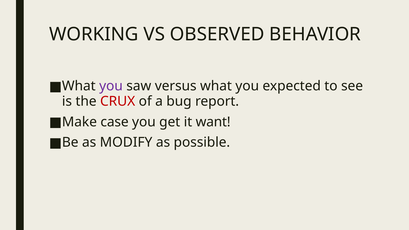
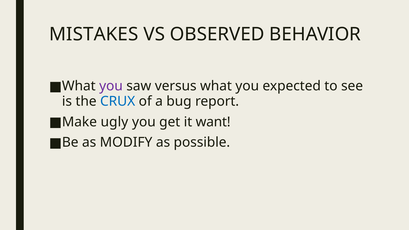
WORKING: WORKING -> MISTAKES
CRUX colour: red -> blue
case: case -> ugly
